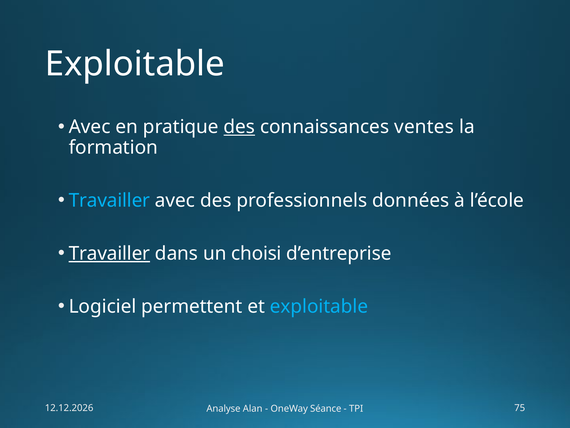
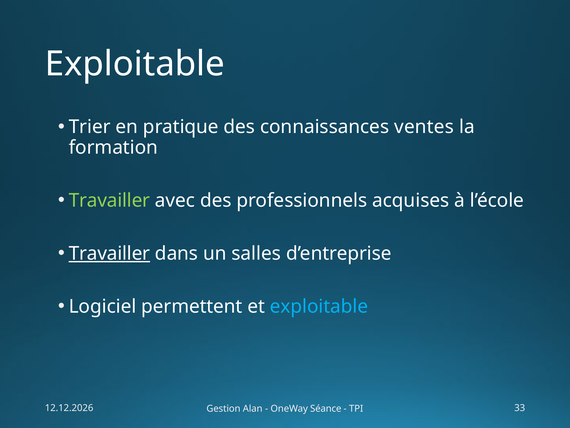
Avec at (90, 127): Avec -> Trier
des at (239, 127) underline: present -> none
Travailler at (109, 200) colour: light blue -> light green
données: données -> acquises
choisi: choisi -> salles
Analyse: Analyse -> Gestion
75: 75 -> 33
